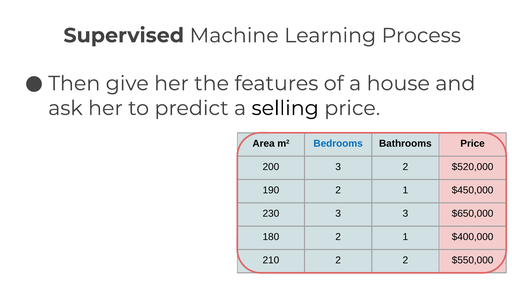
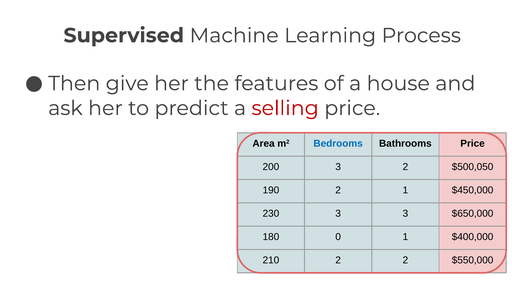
selling colour: black -> red
$520,000: $520,000 -> $500,050
180 2: 2 -> 0
